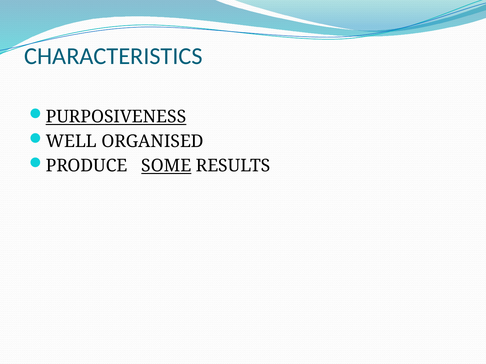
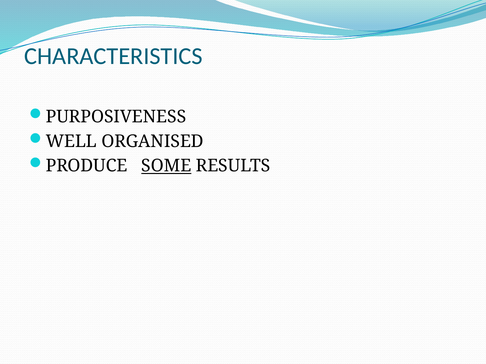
PURPOSIVENESS underline: present -> none
